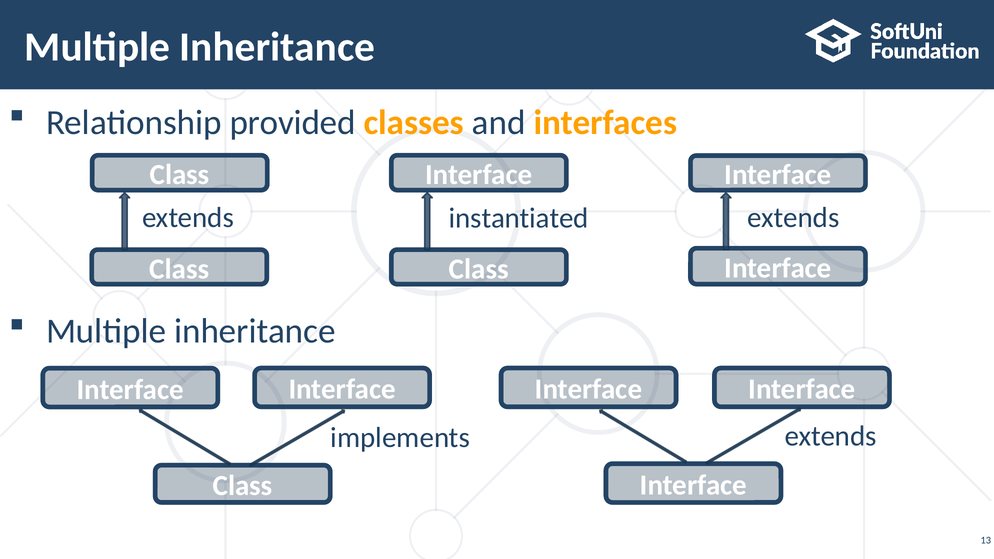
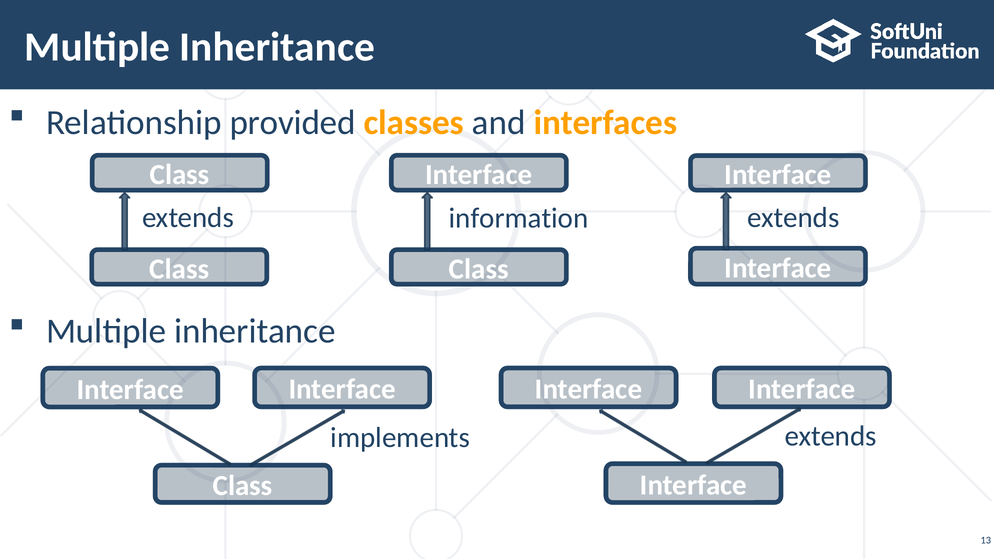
instantiated: instantiated -> information
